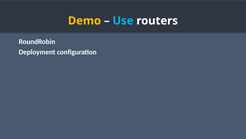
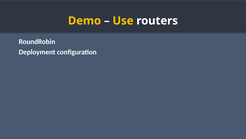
Use colour: light blue -> yellow
